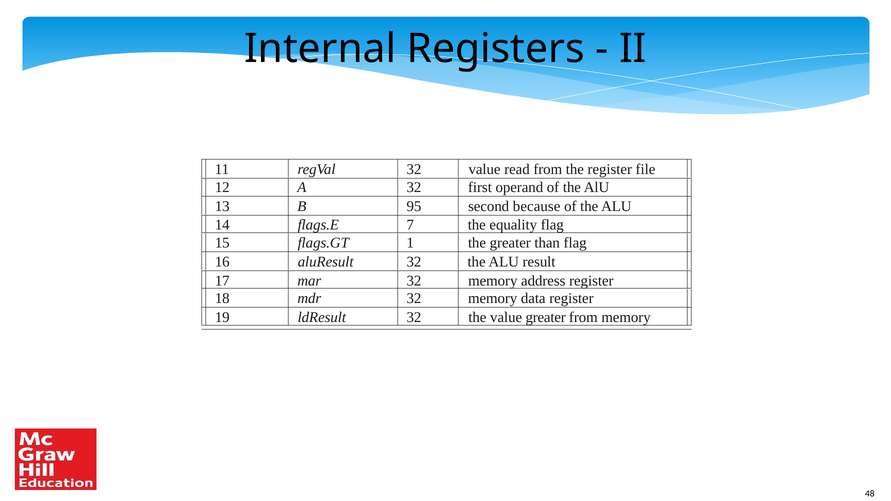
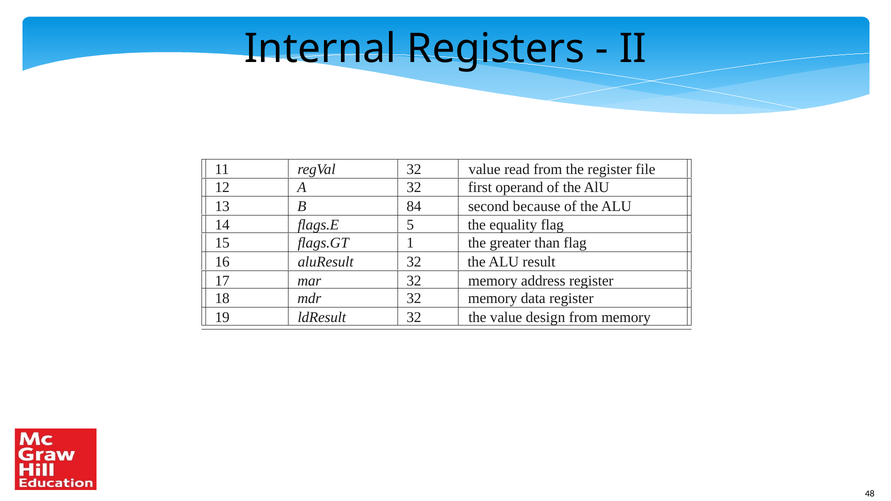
95: 95 -> 84
7: 7 -> 5
value greater: greater -> design
